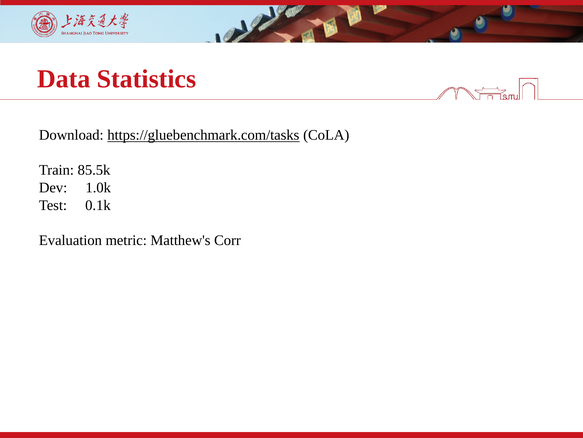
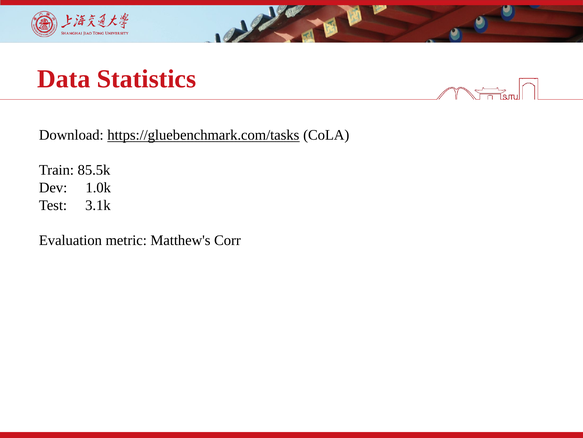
0.1k: 0.1k -> 3.1k
